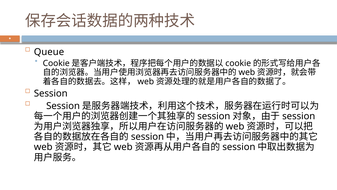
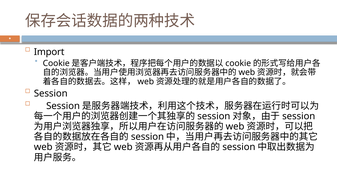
Queue: Queue -> Import
